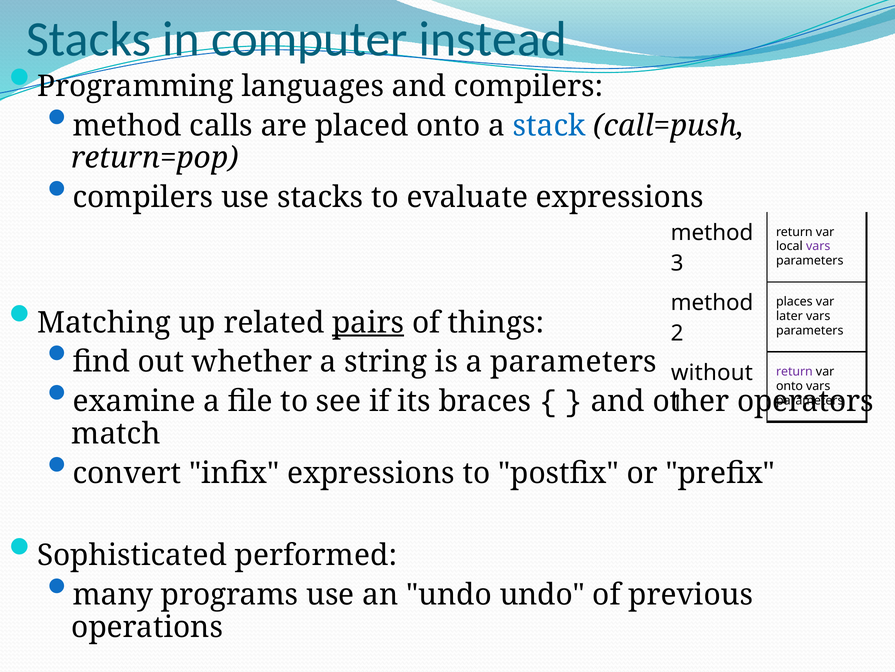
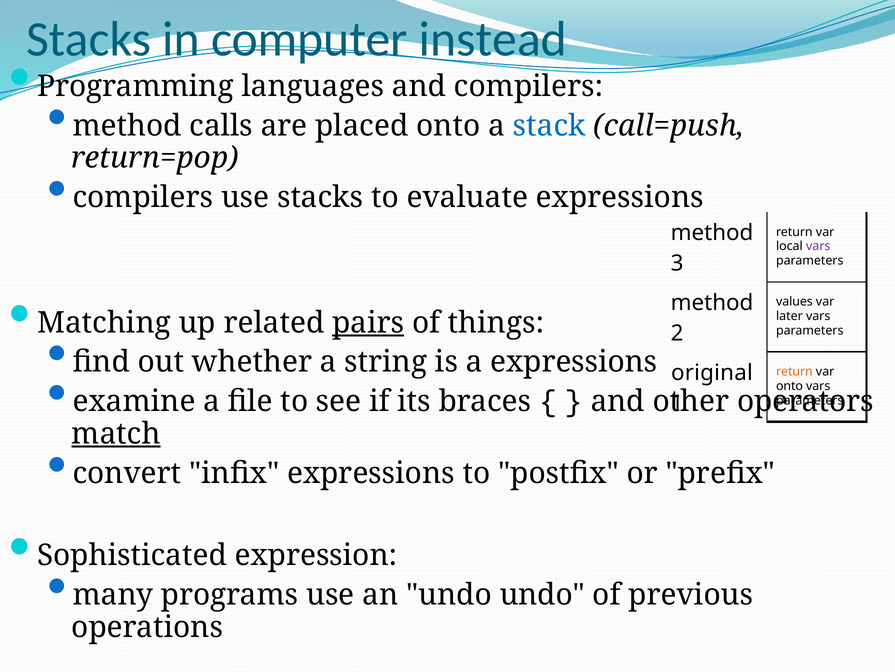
places: places -> values
a parameters: parameters -> expressions
without: without -> original
return at (794, 371) colour: purple -> orange
match underline: none -> present
performed: performed -> expression
